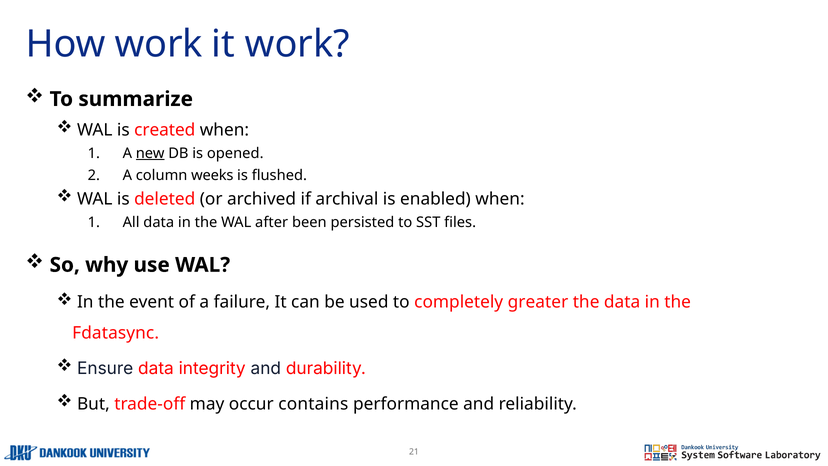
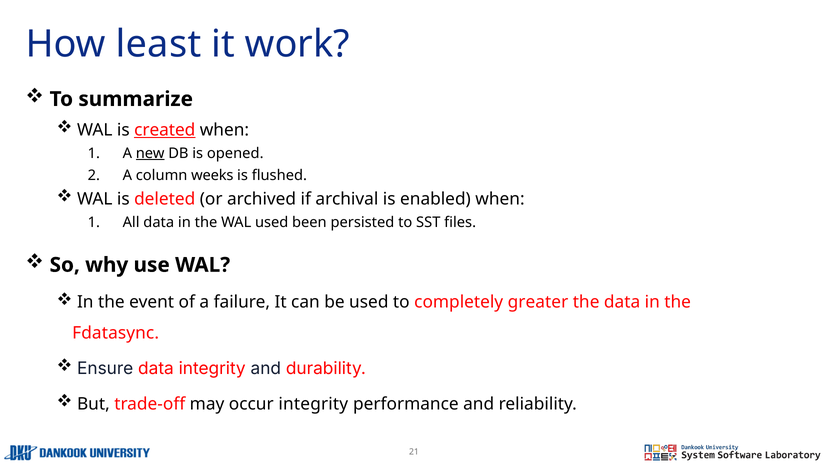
How work: work -> least
created underline: none -> present
WAL after: after -> used
occur contains: contains -> integrity
